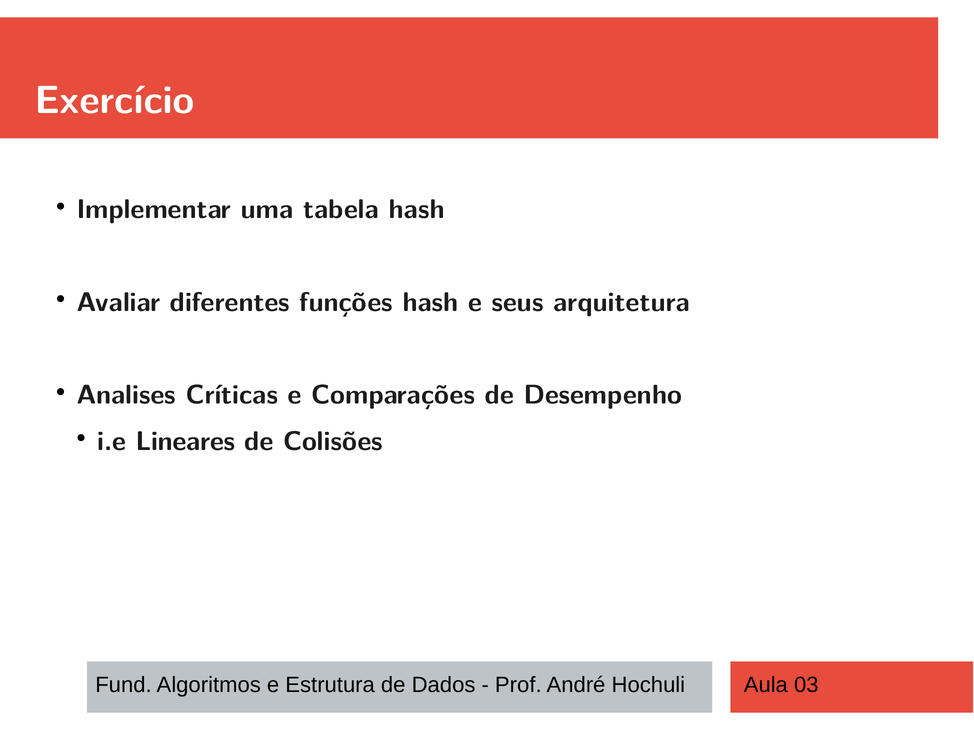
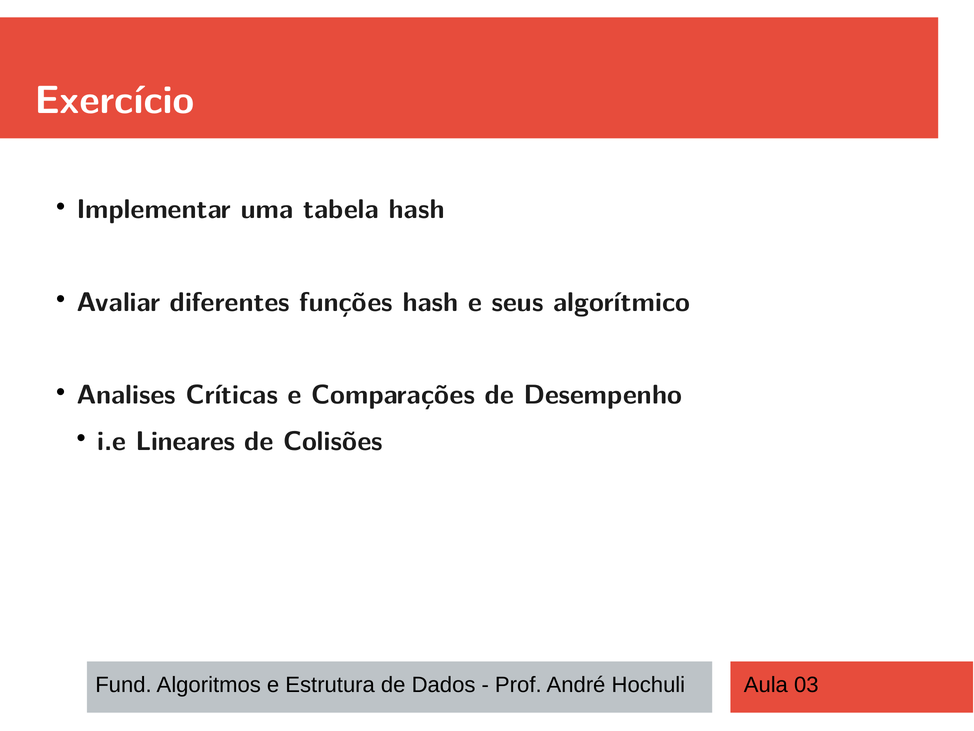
arquitetura: arquitetura -> algorítmico
